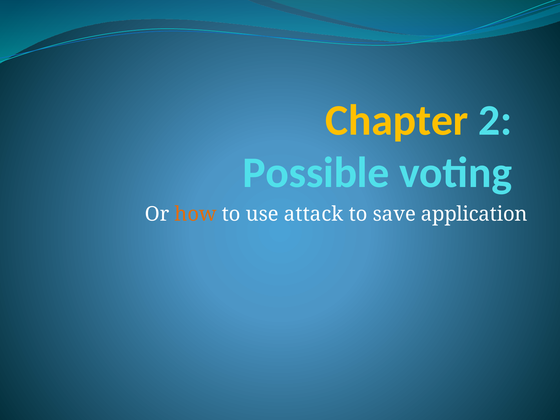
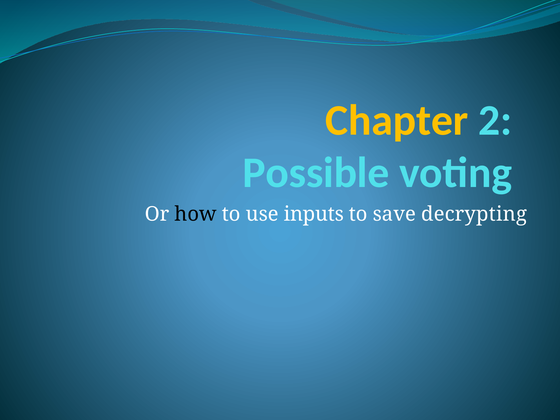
how colour: orange -> black
attack: attack -> inputs
application: application -> decrypting
